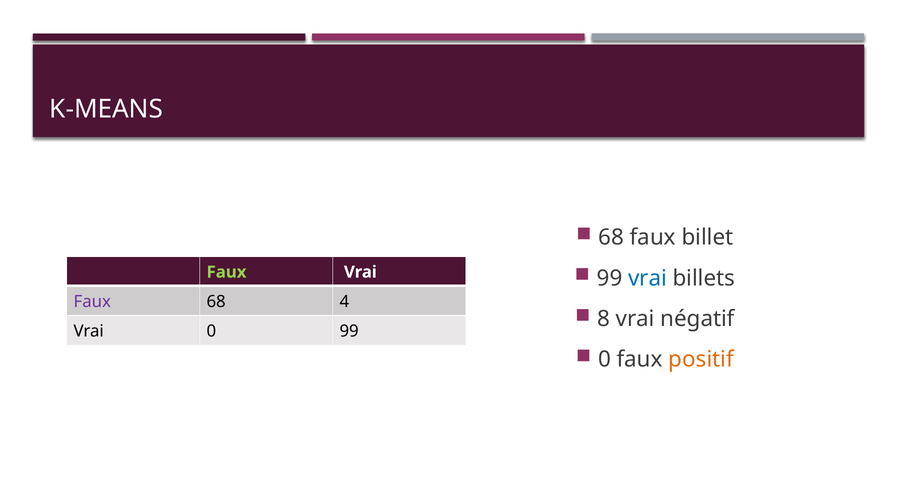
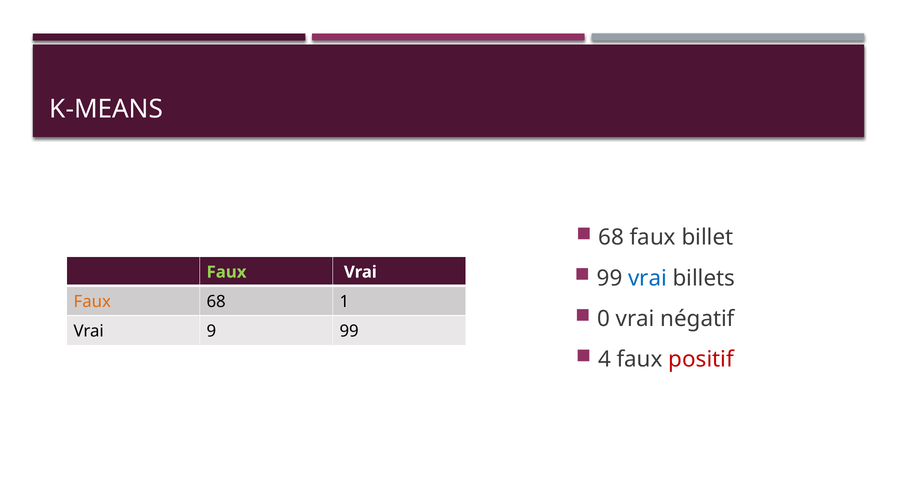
Faux at (92, 302) colour: purple -> orange
4: 4 -> 1
8: 8 -> 0
Vrai 0: 0 -> 9
0 at (604, 360): 0 -> 4
positif colour: orange -> red
